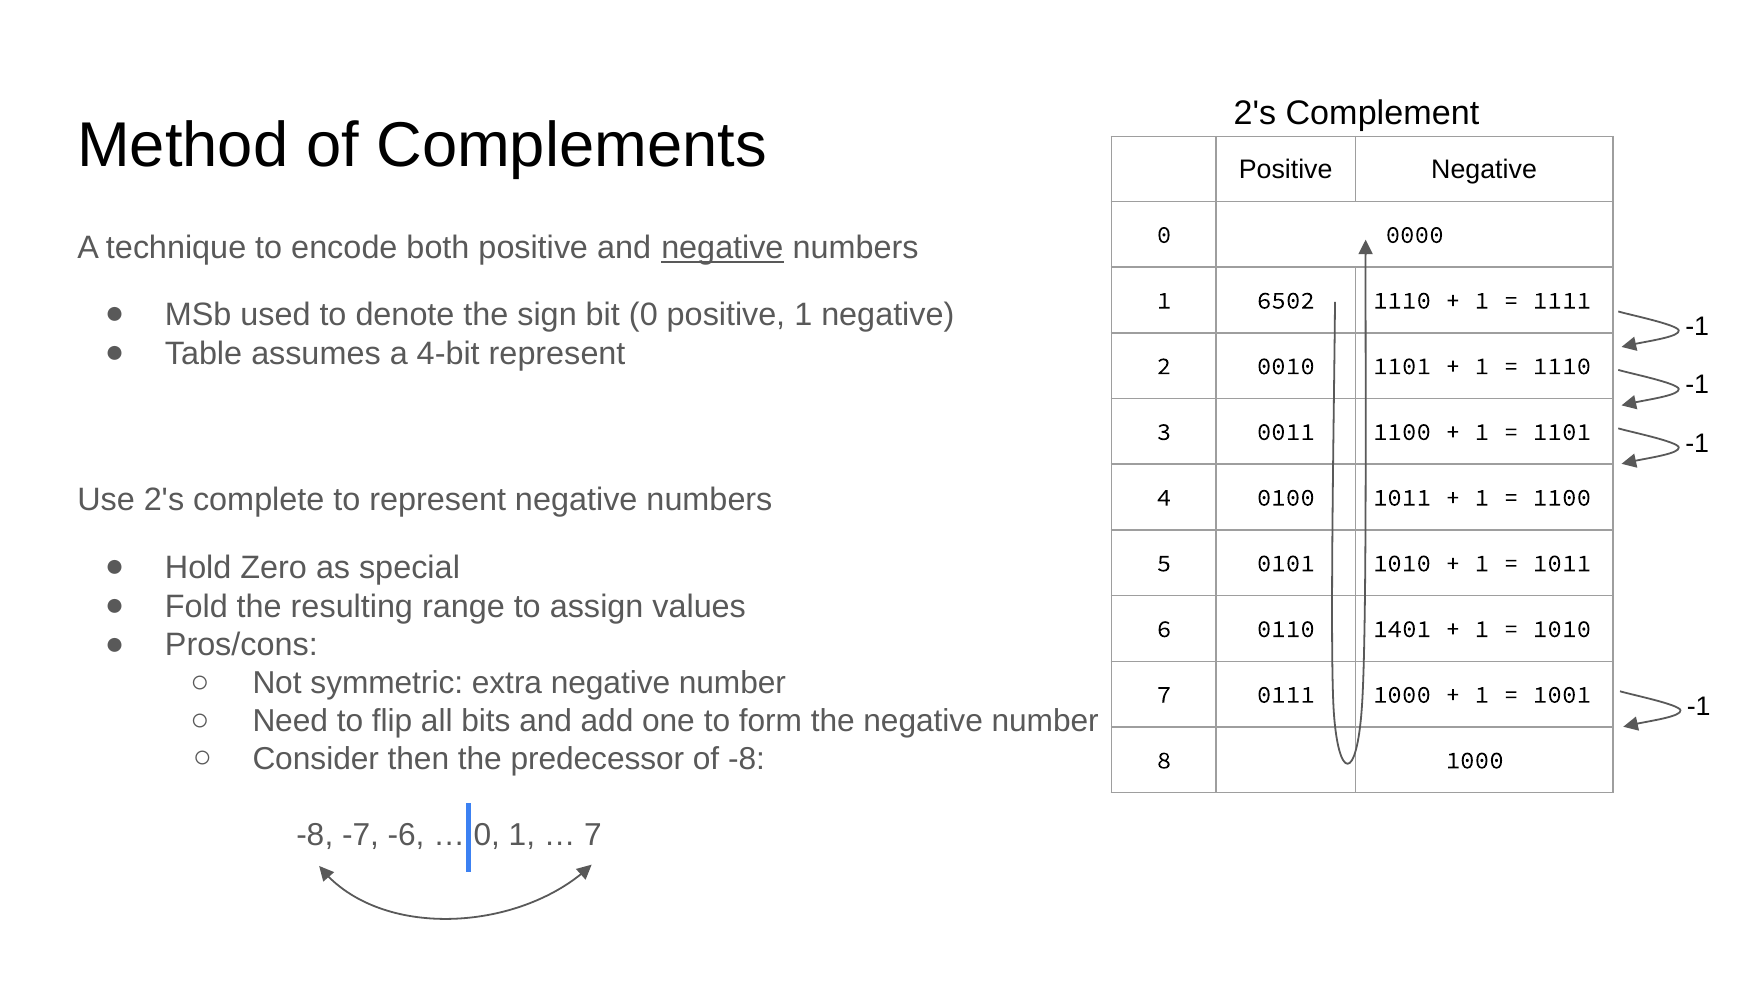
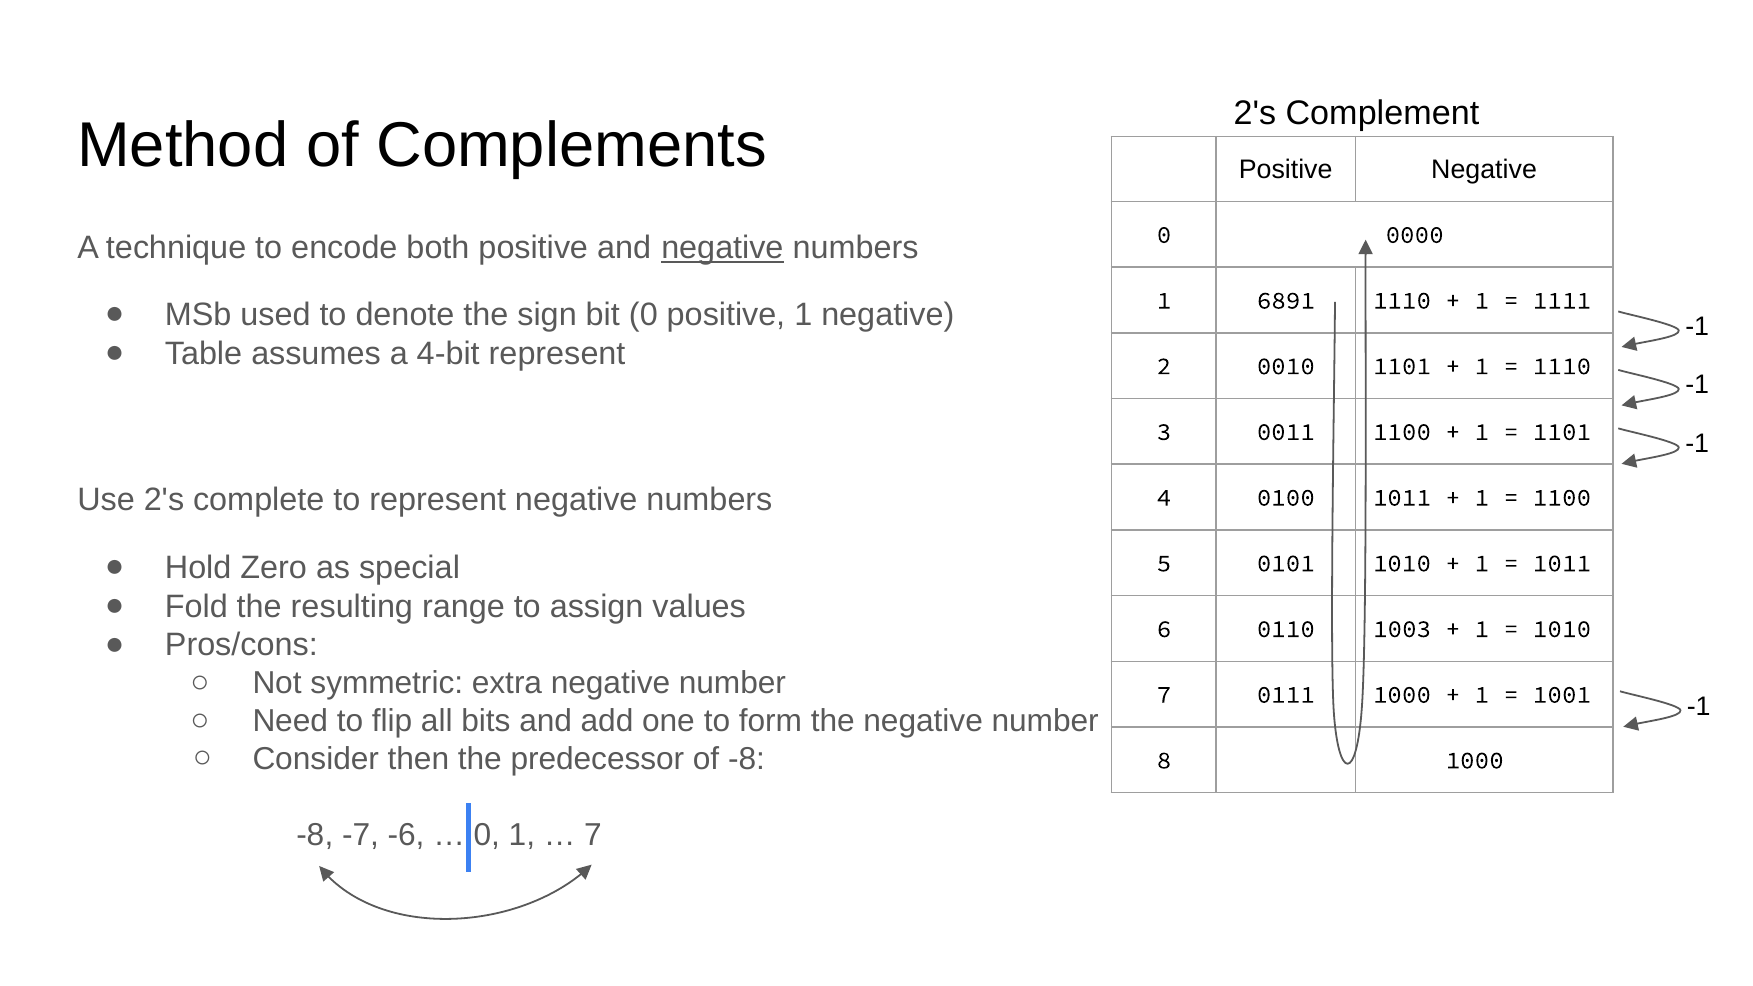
6502: 6502 -> 6891
1401: 1401 -> 1003
